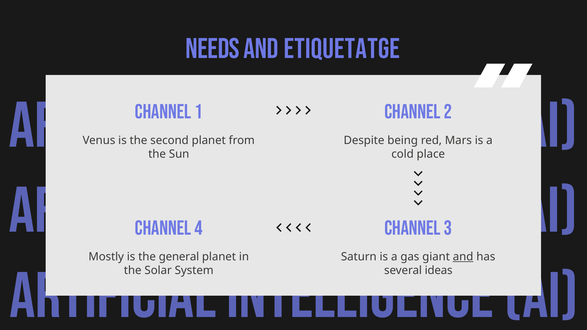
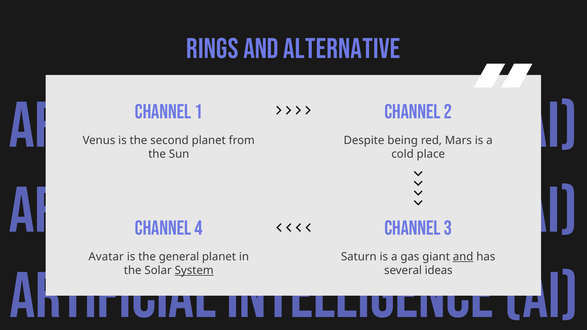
NEEDS: NEEDS -> RINGS
ETIQUETATGE: ETIQUETATGE -> ALTERNATIVE
Mostly: Mostly -> Avatar
System underline: none -> present
